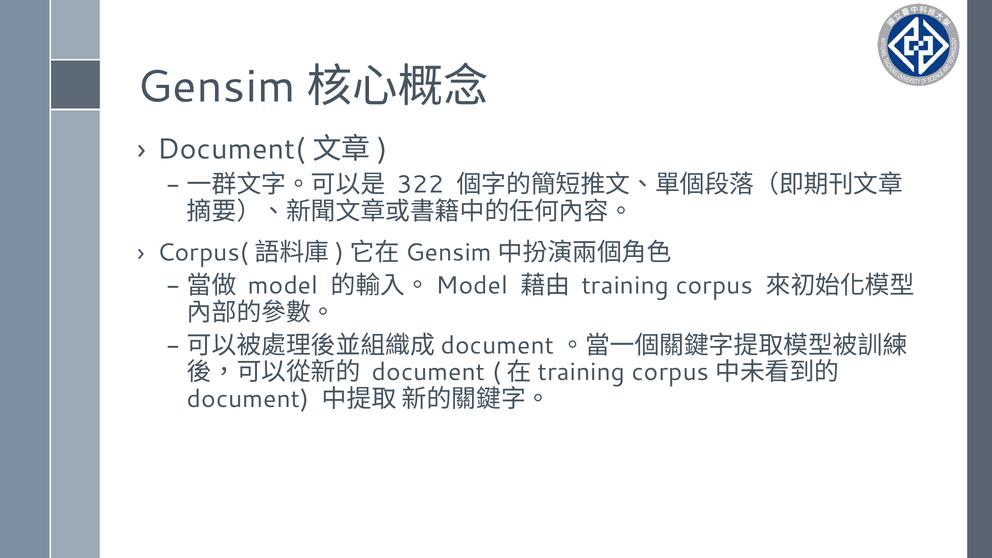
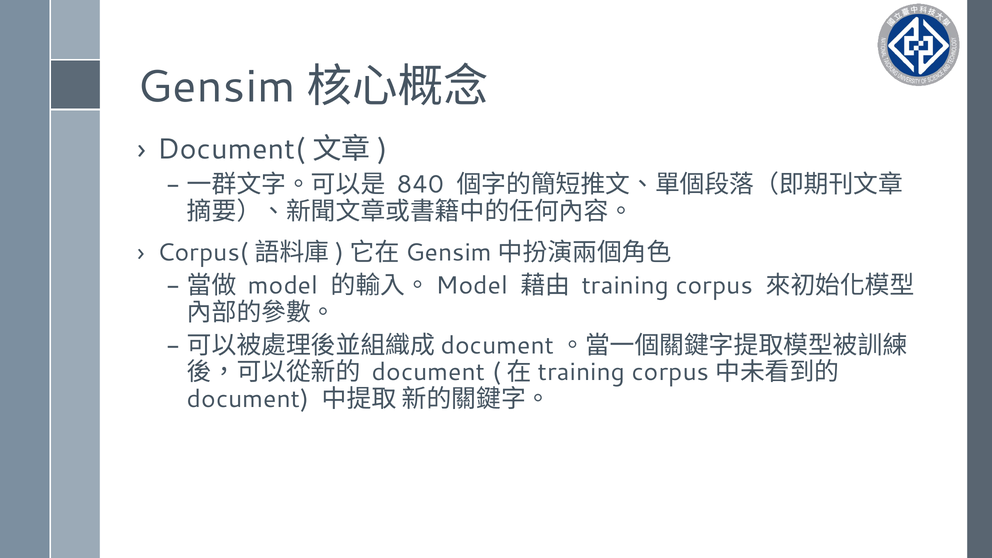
322: 322 -> 840
